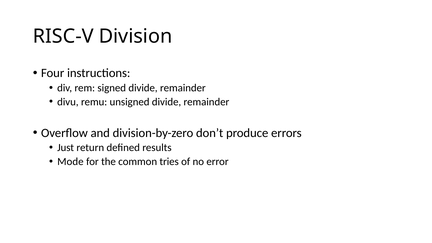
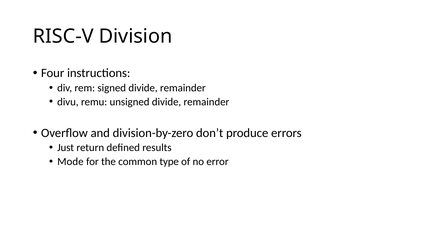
tries: tries -> type
